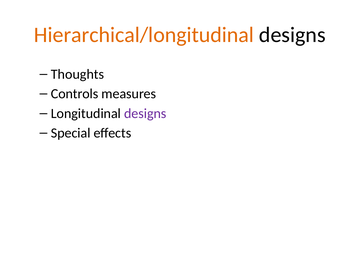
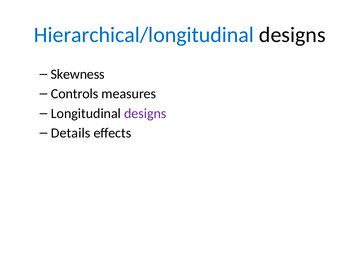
Hierarchical/longitudinal colour: orange -> blue
Thoughts: Thoughts -> Skewness
Special: Special -> Details
